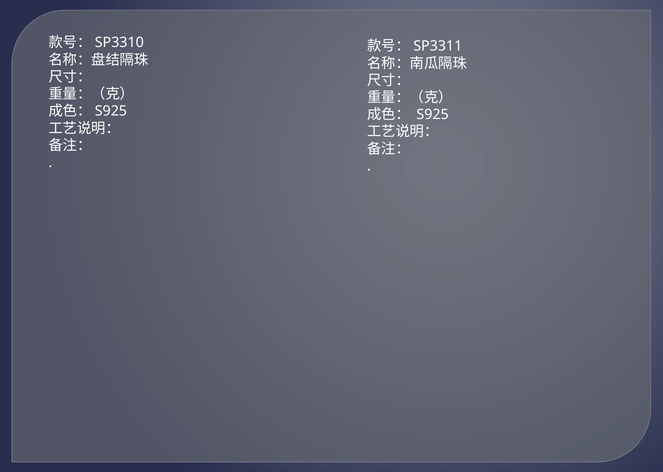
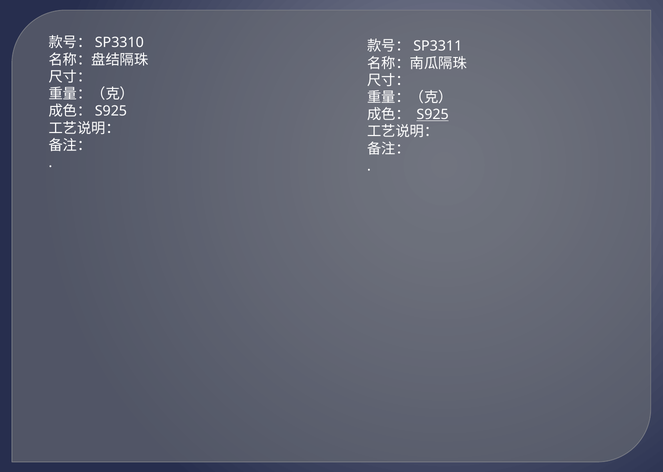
S925 underline: none -> present
